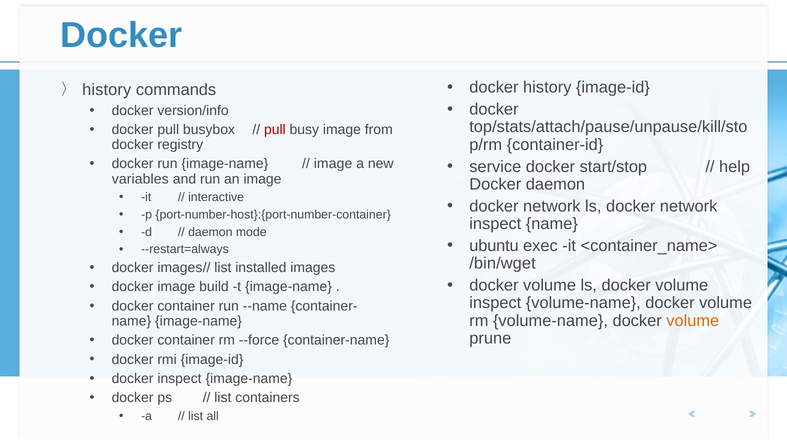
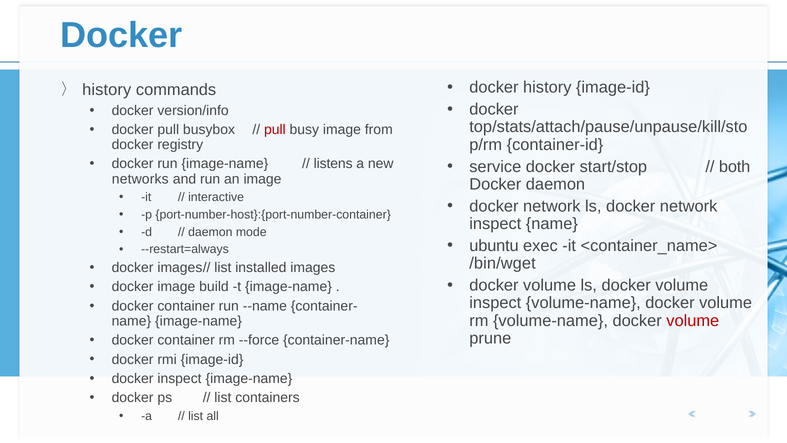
image at (333, 164): image -> listens
help: help -> both
variables: variables -> networks
volume at (693, 321) colour: orange -> red
